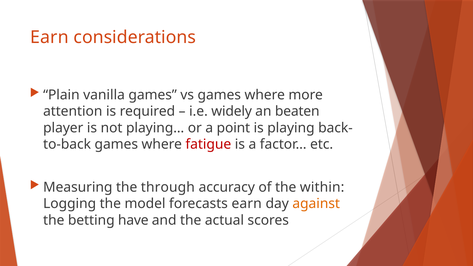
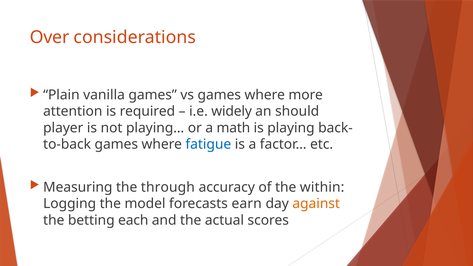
Earn at (49, 37): Earn -> Over
beaten: beaten -> should
point: point -> math
fatigue colour: red -> blue
have: have -> each
